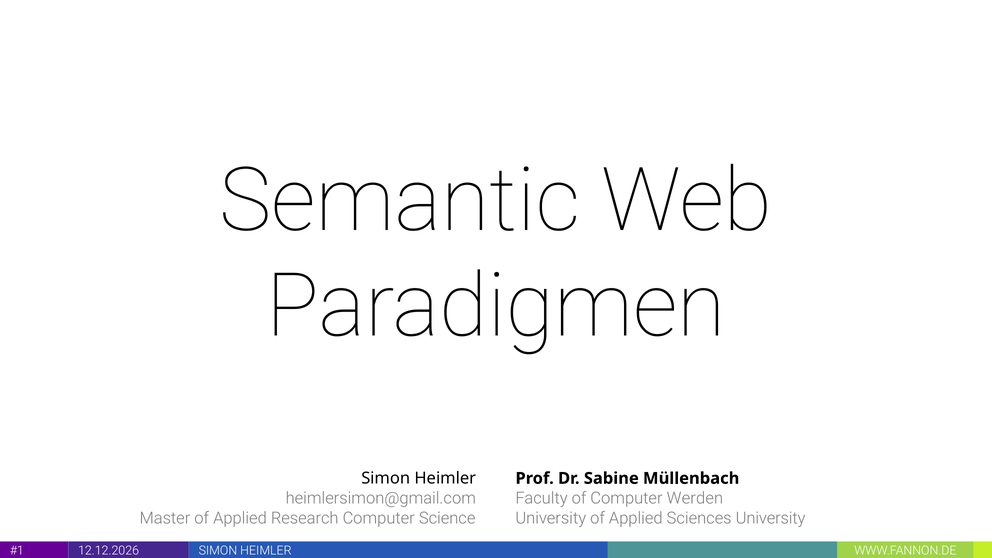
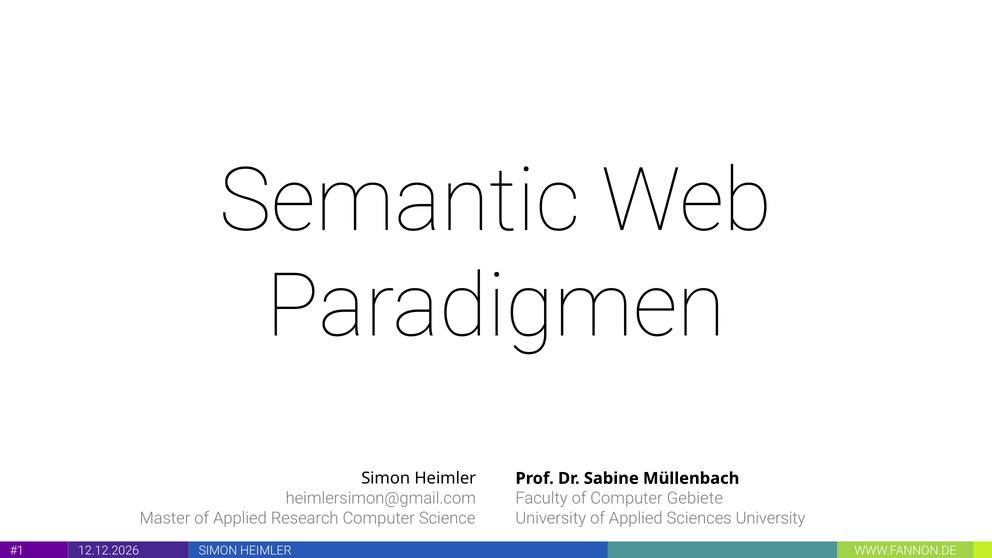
Werden: Werden -> Gebiete
